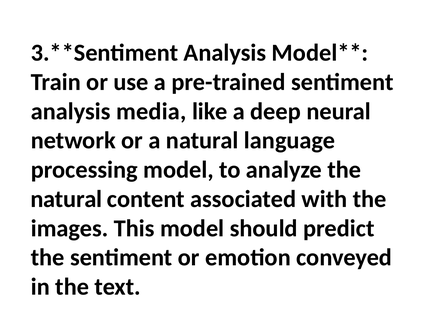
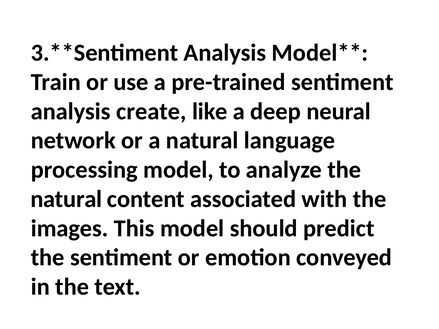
media: media -> create
